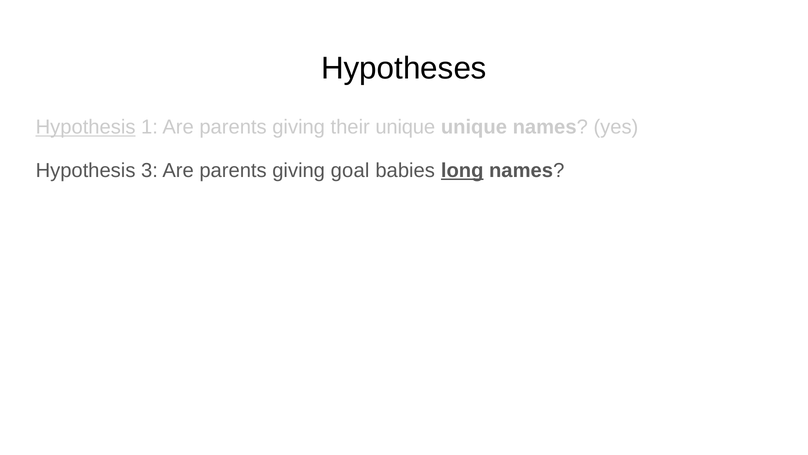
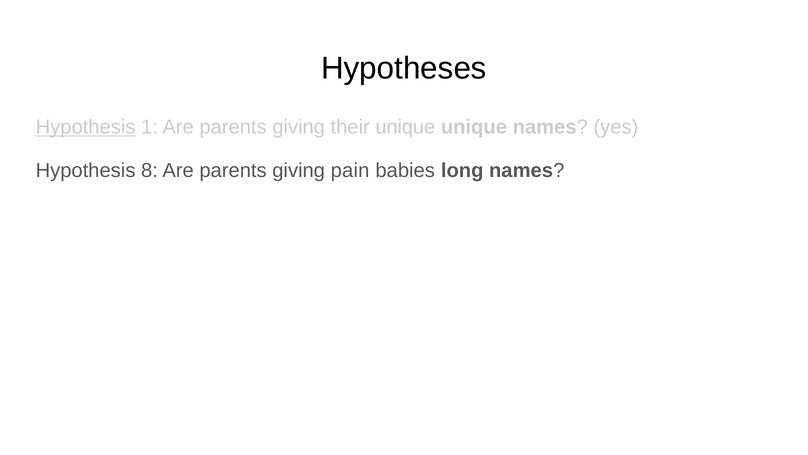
3: 3 -> 8
goal: goal -> pain
long underline: present -> none
